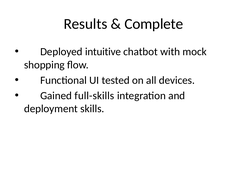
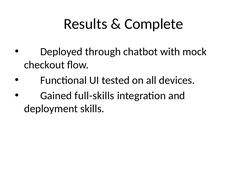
intuitive: intuitive -> through
shopping: shopping -> checkout
